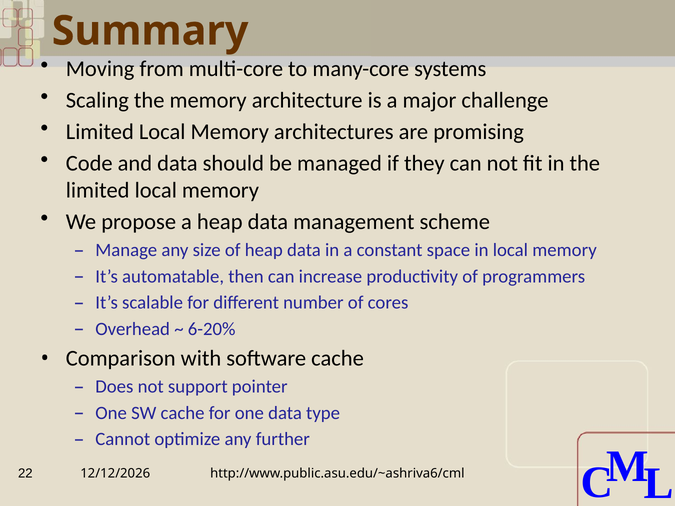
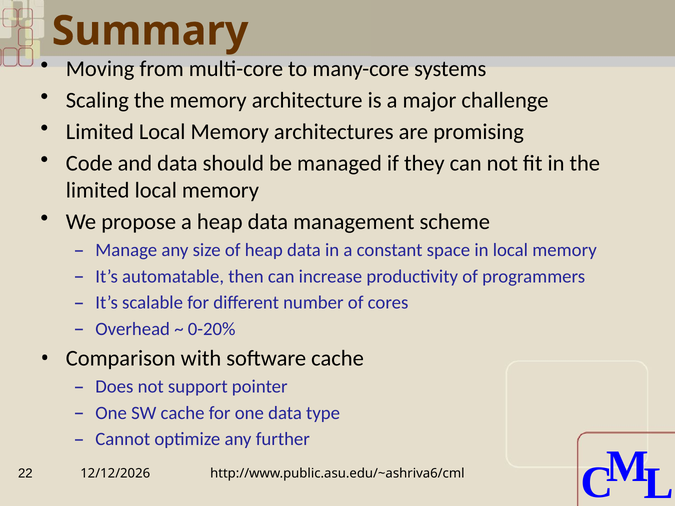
6-20%: 6-20% -> 0-20%
